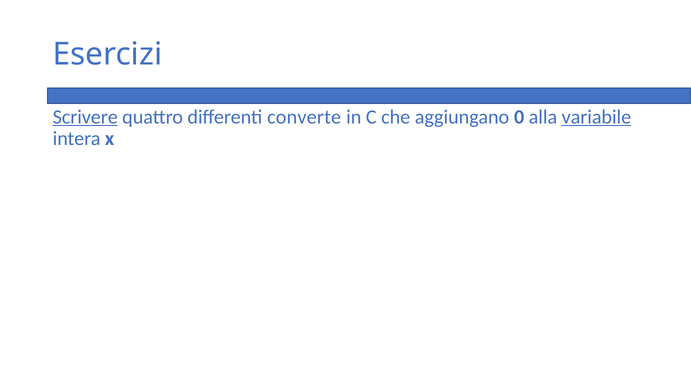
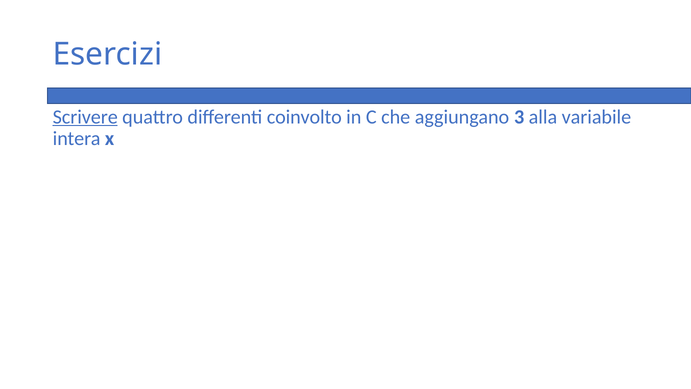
converte: converte -> coinvolto
0: 0 -> 3
variabile underline: present -> none
